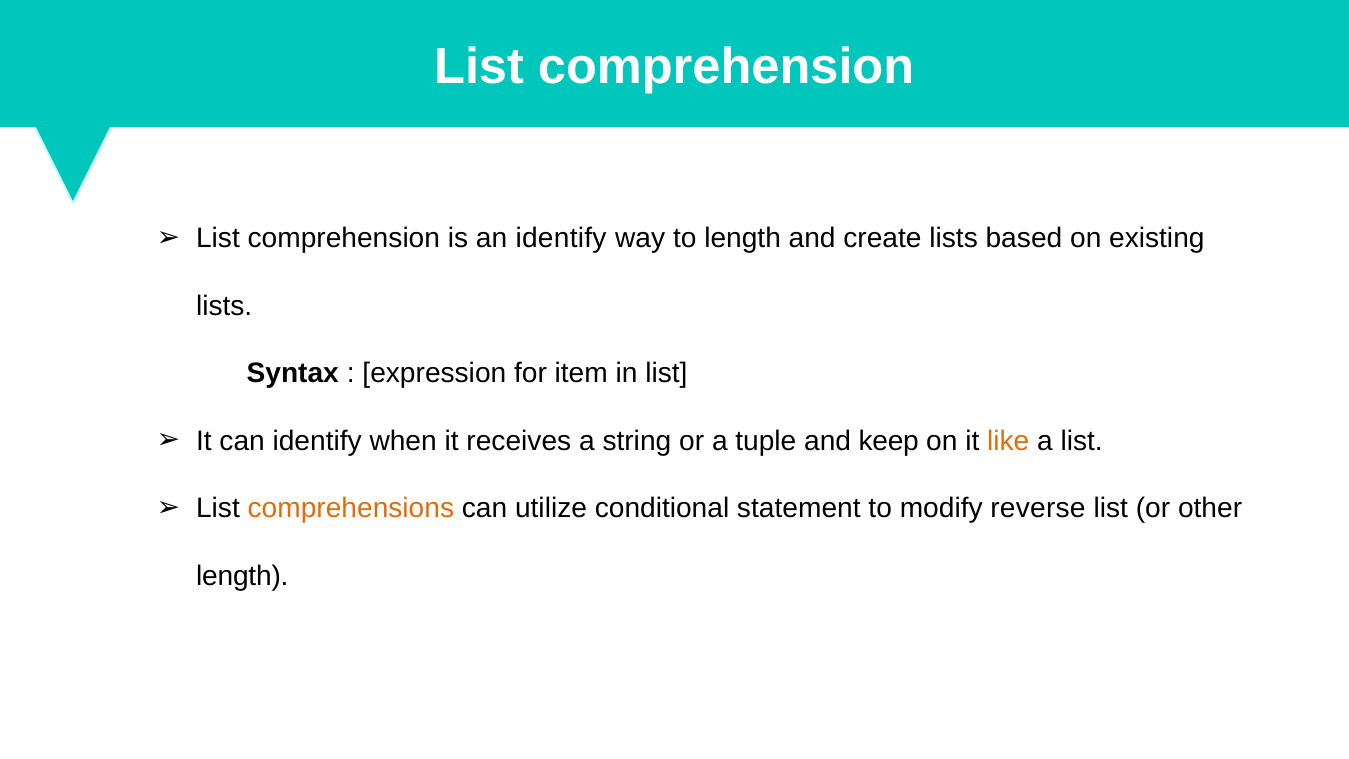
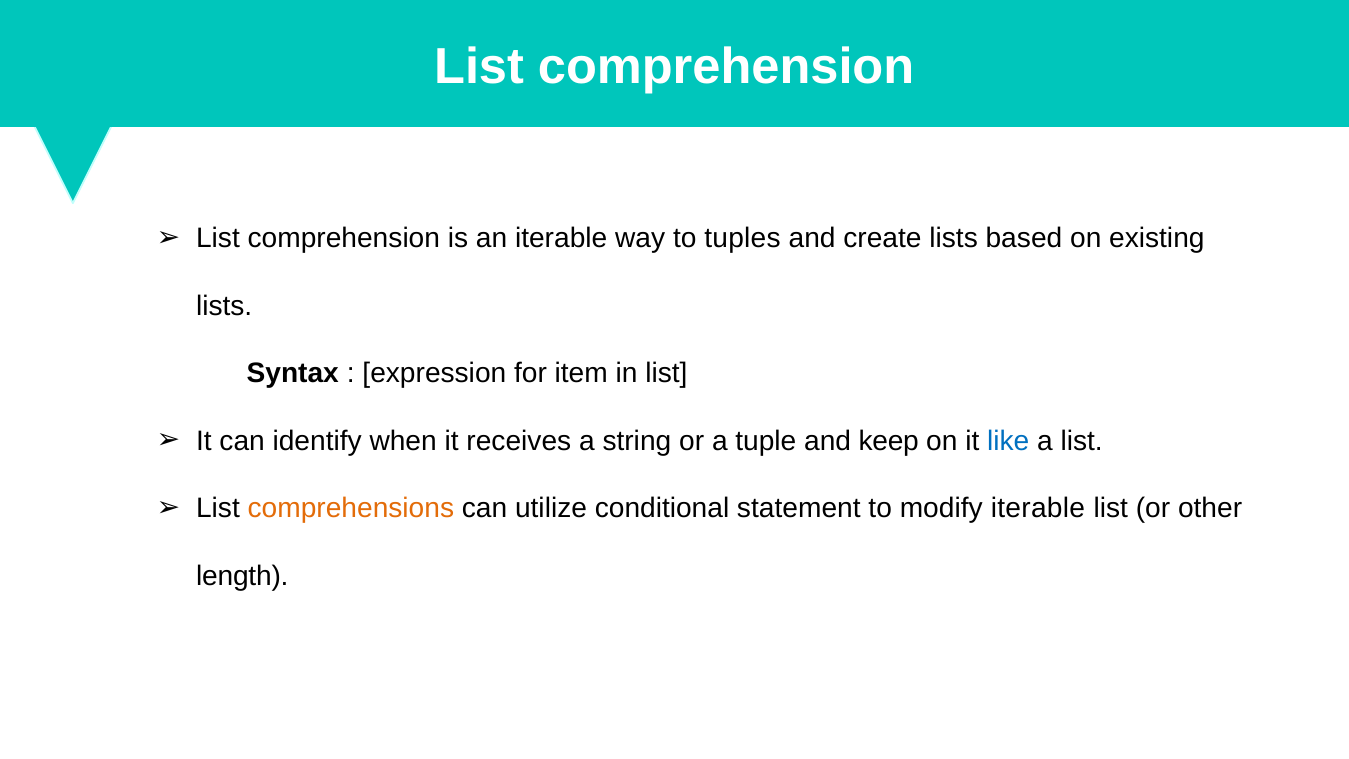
an identify: identify -> iterable
to length: length -> tuples
like colour: orange -> blue
modify reverse: reverse -> iterable
